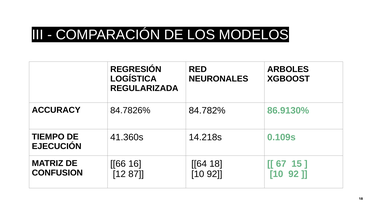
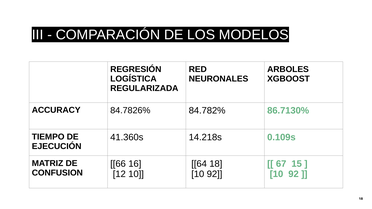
86.9130%: 86.9130% -> 86.7130%
12 87: 87 -> 10
